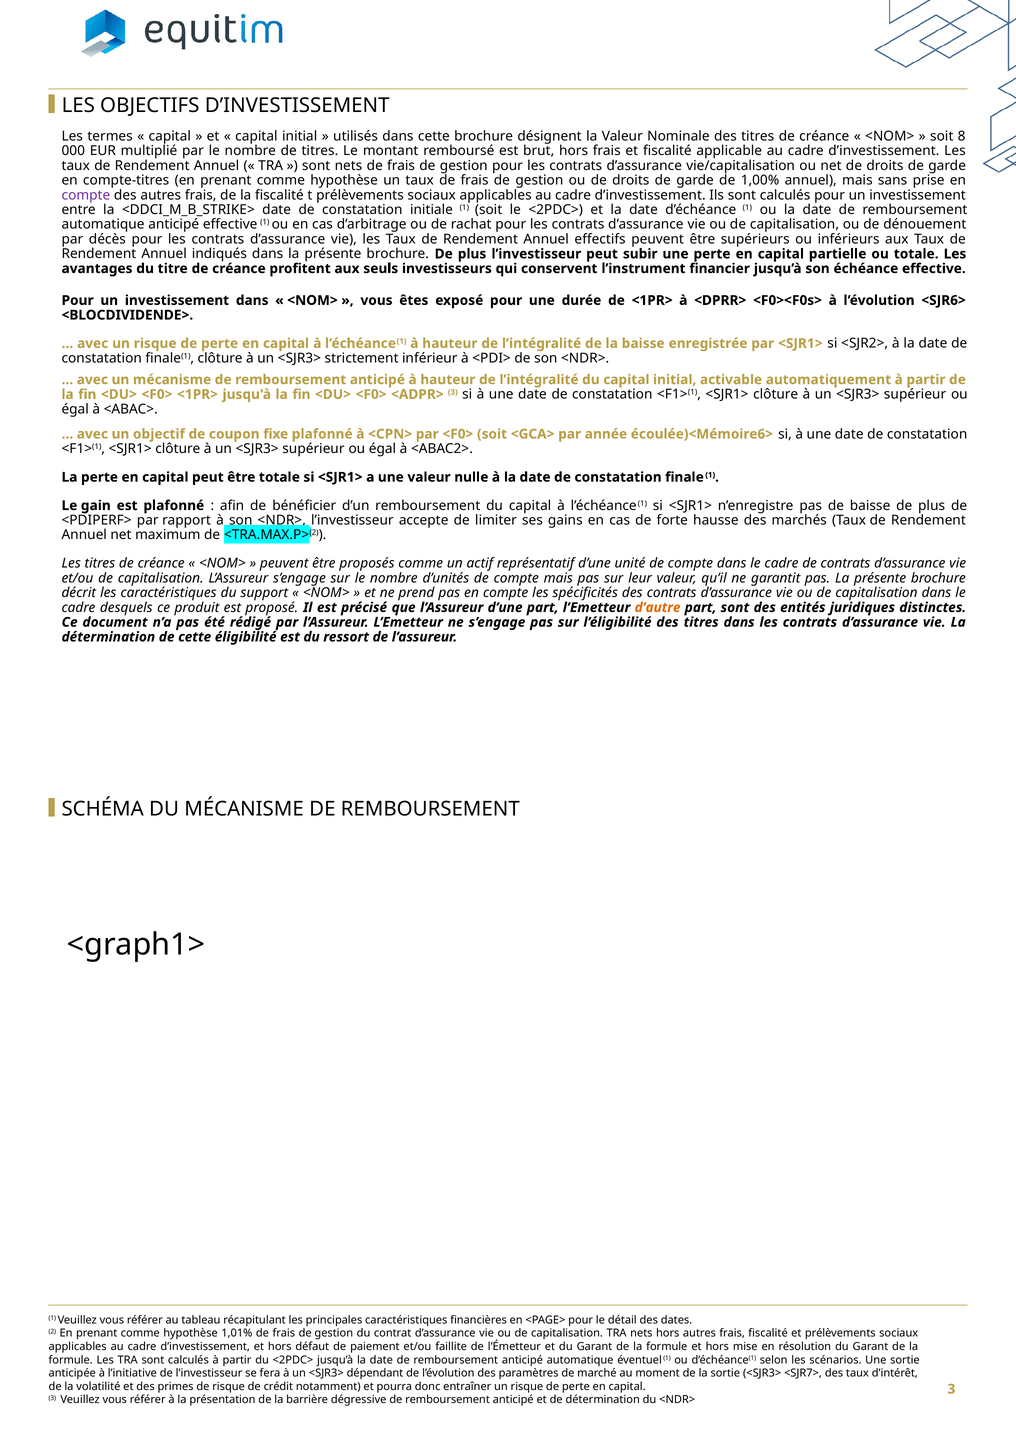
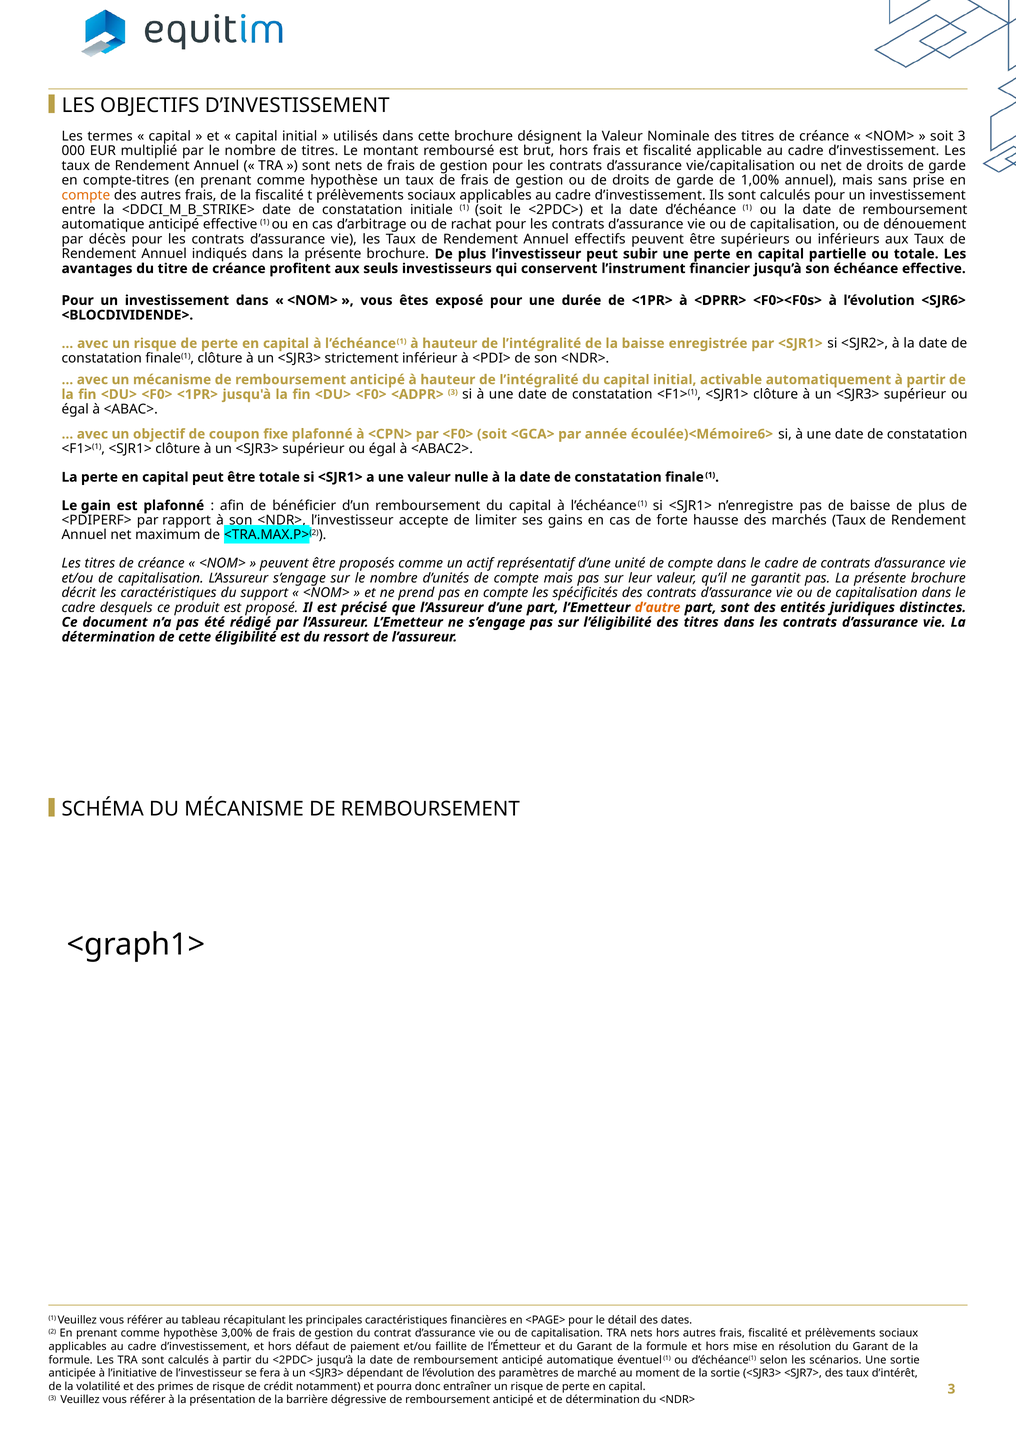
soit 8: 8 -> 3
compte at (86, 195) colour: purple -> orange
1,01%: 1,01% -> 3,00%
